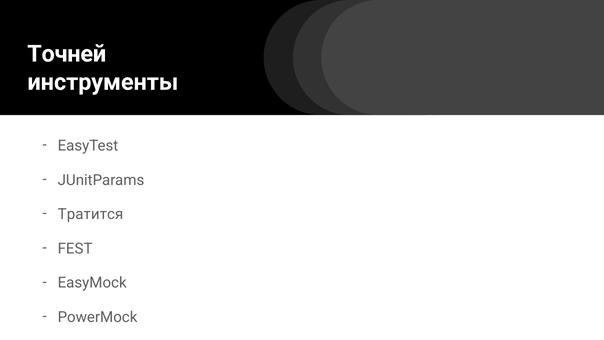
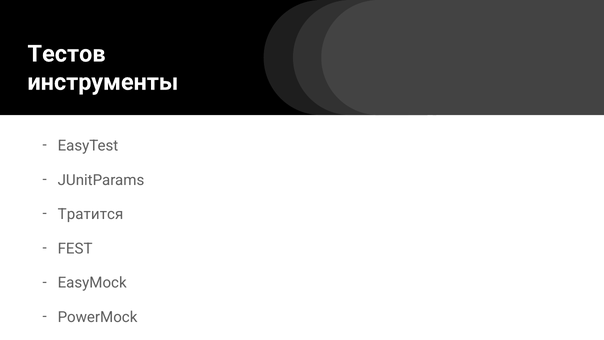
Точней: Точней -> Тестов
